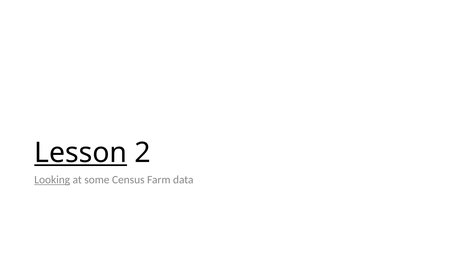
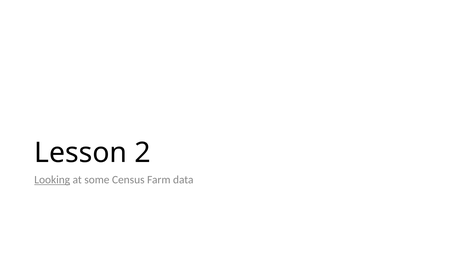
Lesson underline: present -> none
